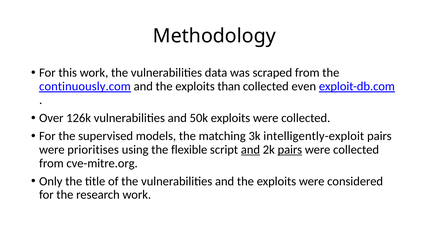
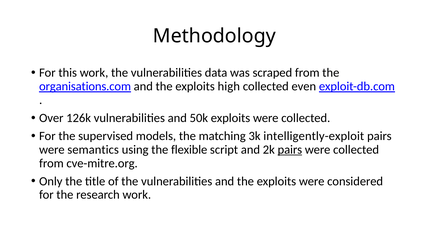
continuously.com: continuously.com -> organisations.com
than: than -> high
prioritises: prioritises -> semantics
and at (250, 149) underline: present -> none
